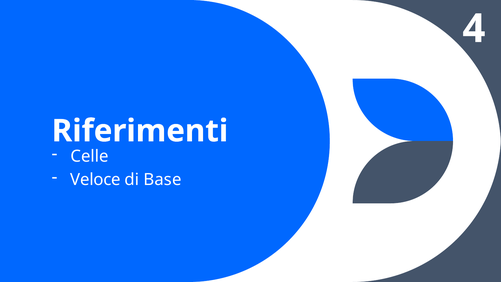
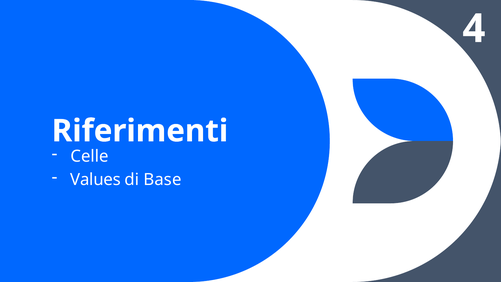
Veloce: Veloce -> Values
